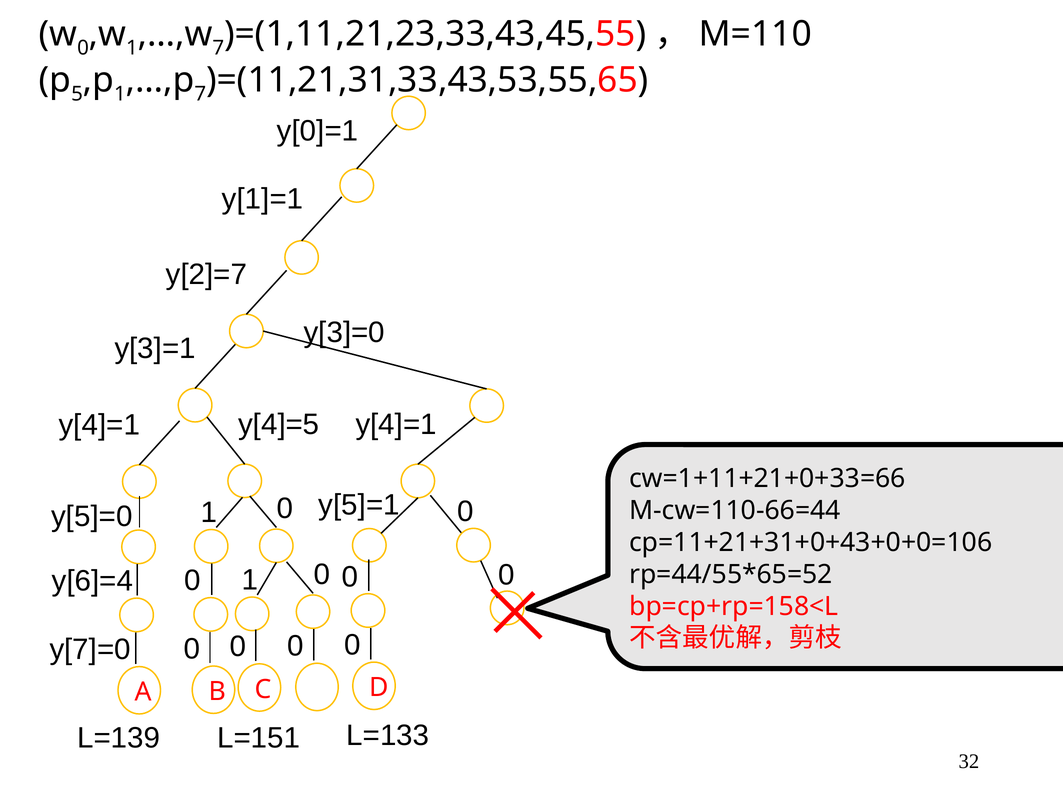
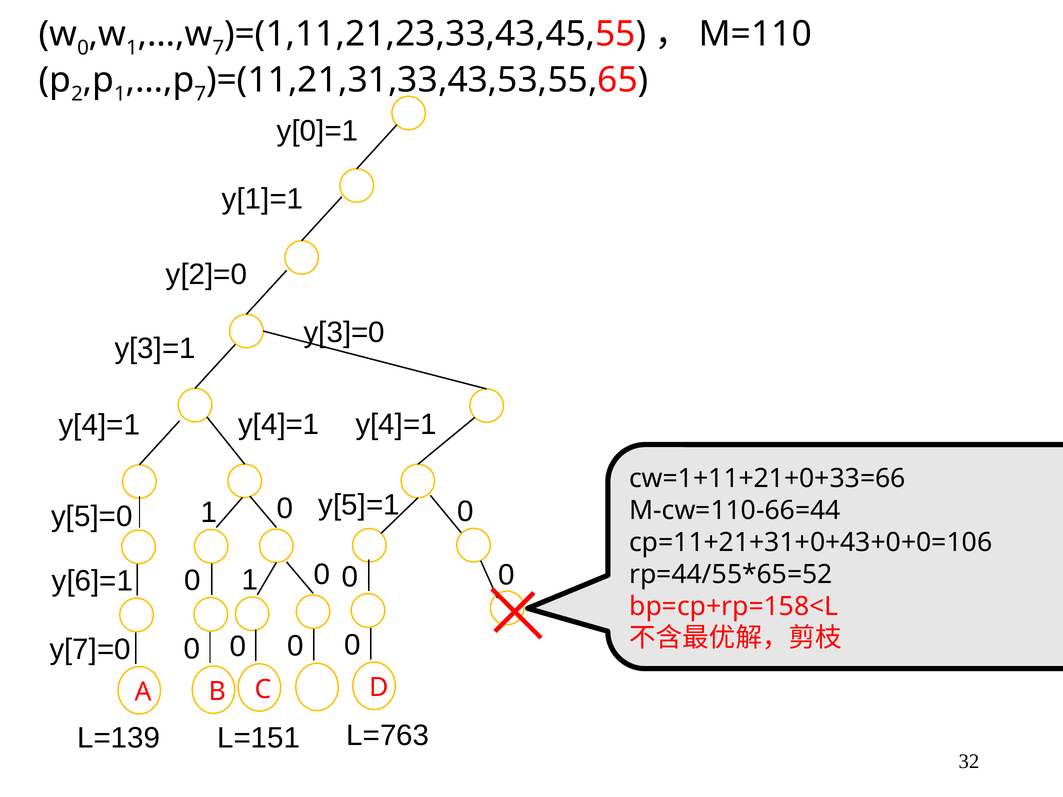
5: 5 -> 2
y[2]=7: y[2]=7 -> y[2]=0
y[4]=5 at (279, 425): y[4]=5 -> y[4]=1
y[6]=4: y[6]=4 -> y[6]=1
L=133: L=133 -> L=763
